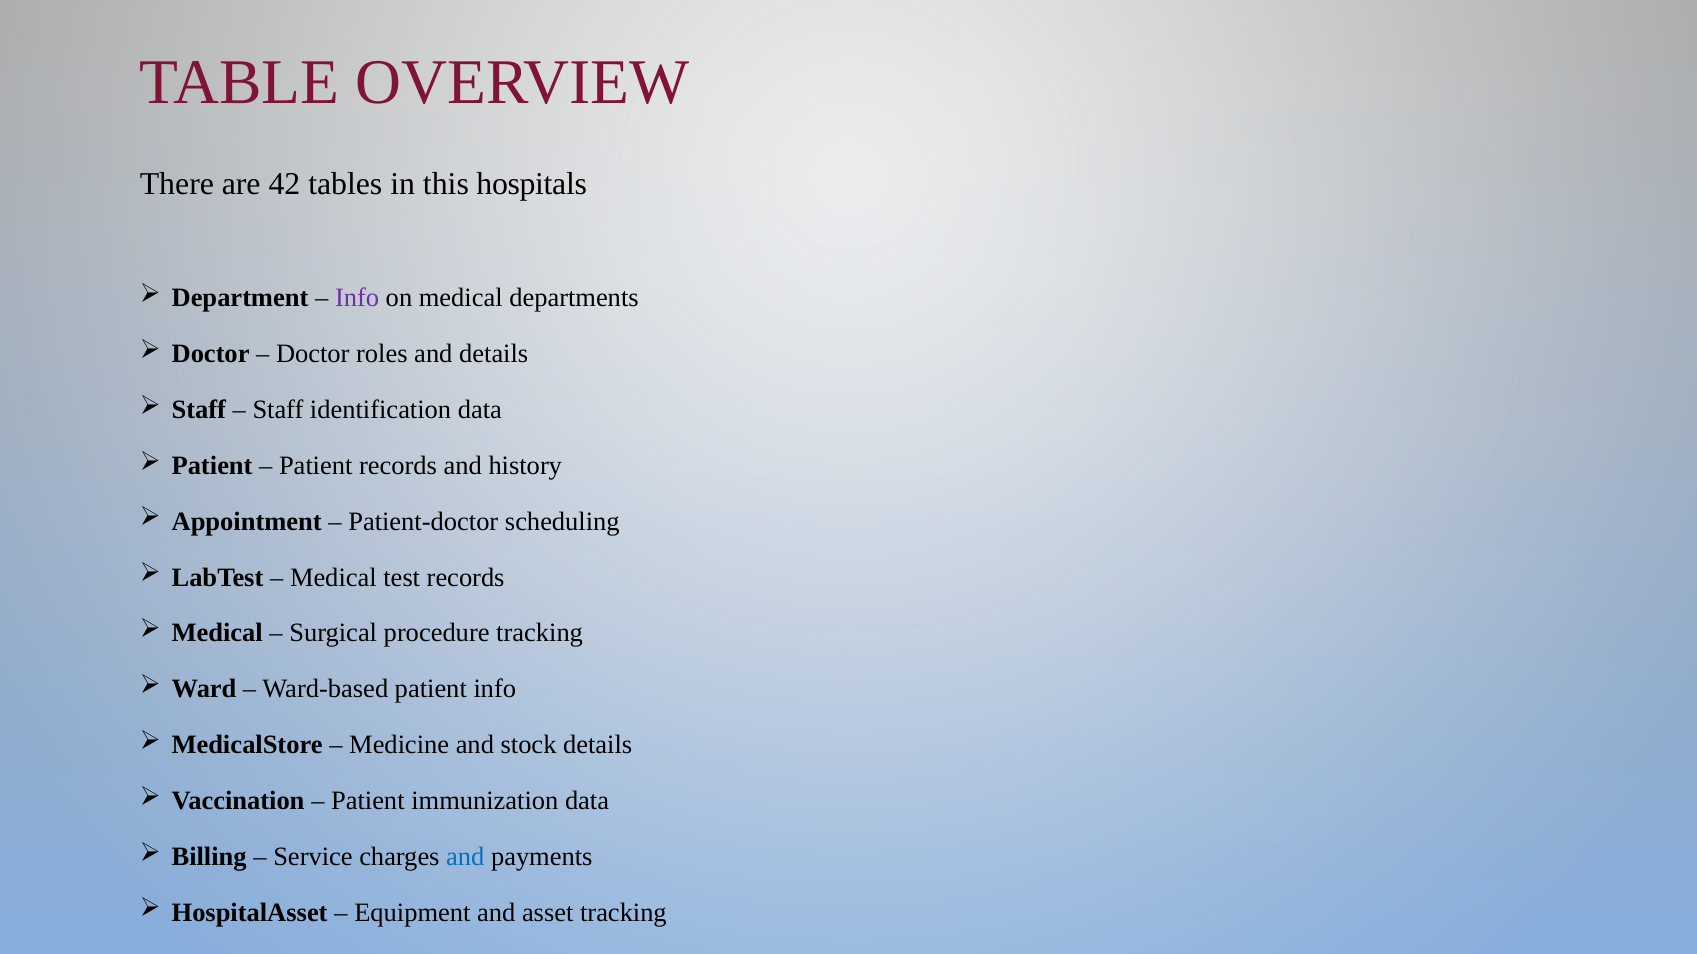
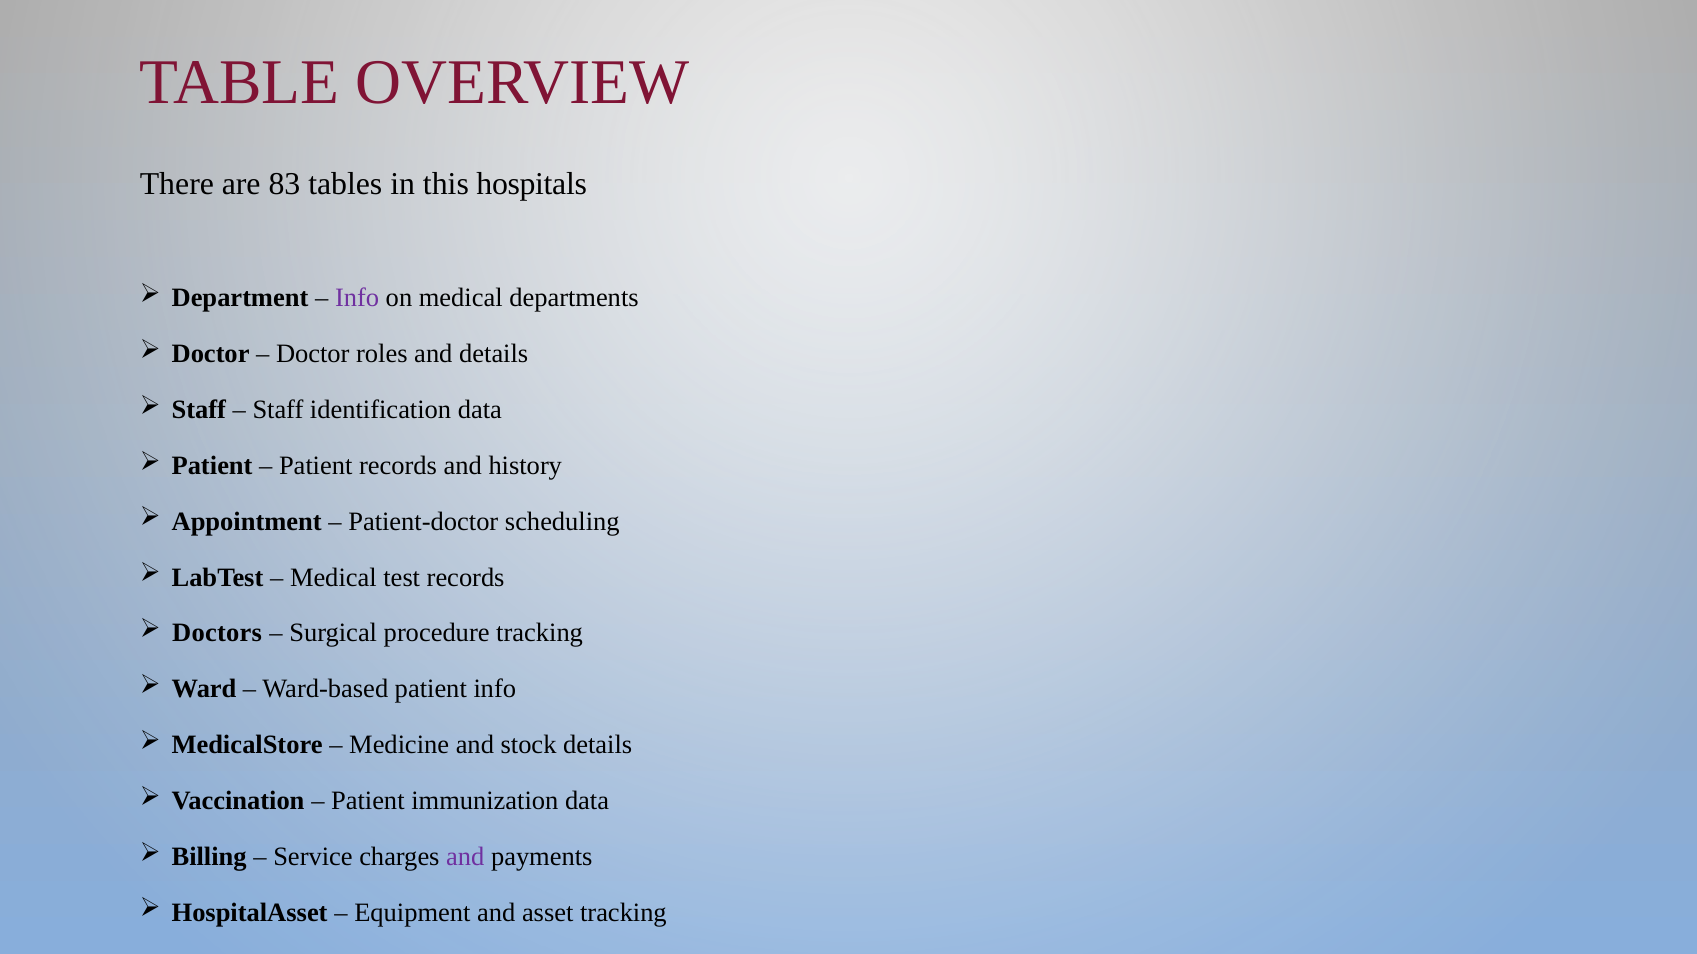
42: 42 -> 83
Medical at (217, 634): Medical -> Doctors
and at (465, 857) colour: blue -> purple
